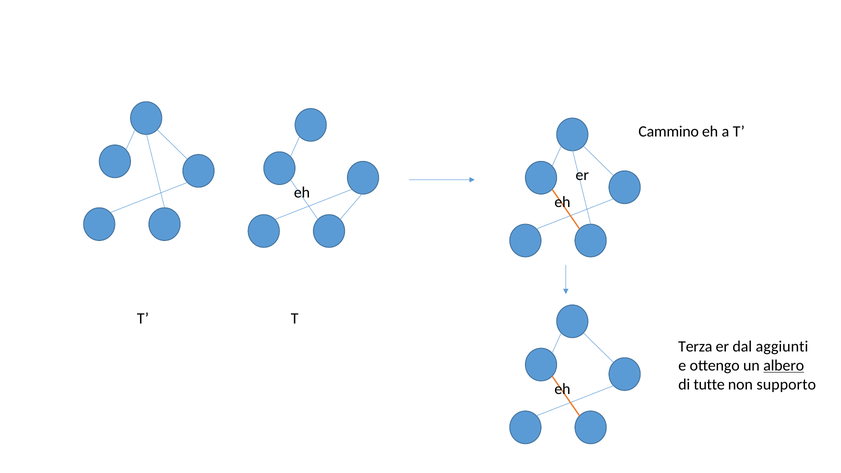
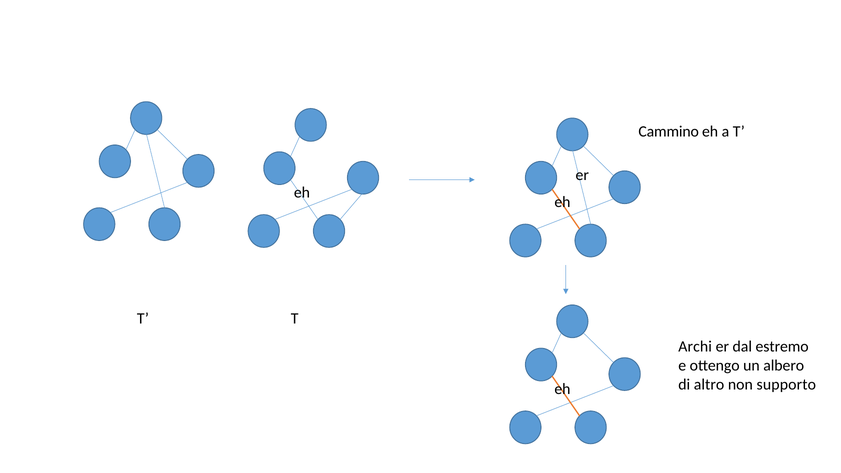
Terza: Terza -> Archi
aggiunti: aggiunti -> estremo
albero underline: present -> none
tutte: tutte -> altro
